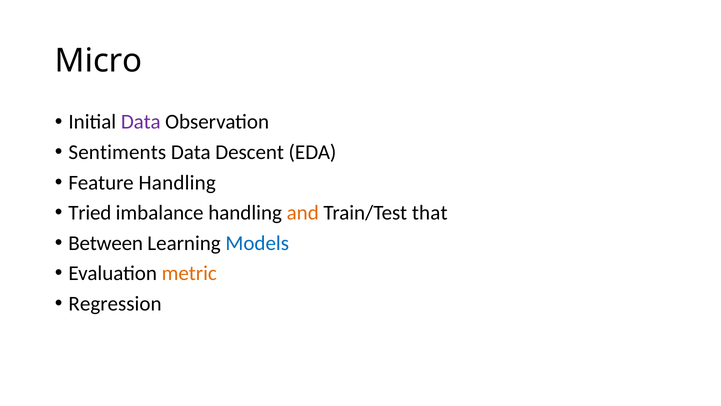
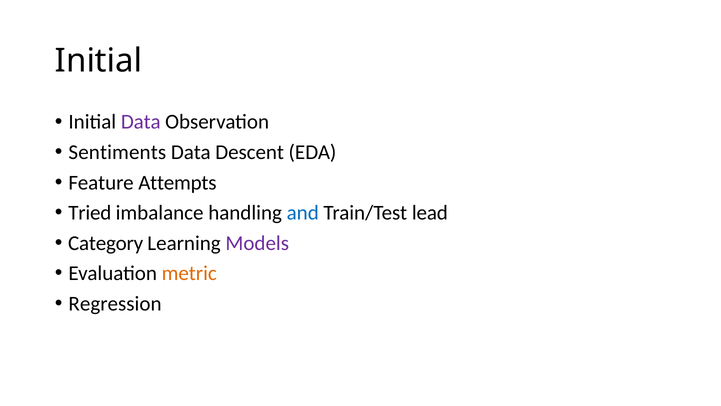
Micro at (99, 61): Micro -> Initial
Feature Handling: Handling -> Attempts
and colour: orange -> blue
that: that -> lead
Between: Between -> Category
Models colour: blue -> purple
